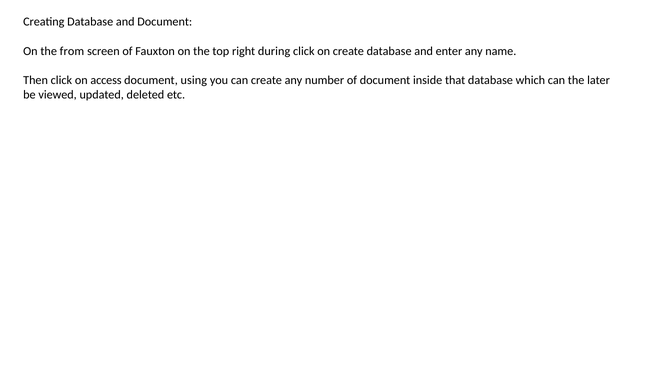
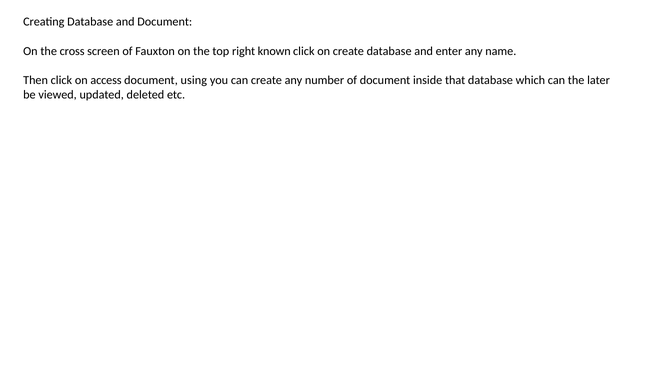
from: from -> cross
during: during -> known
